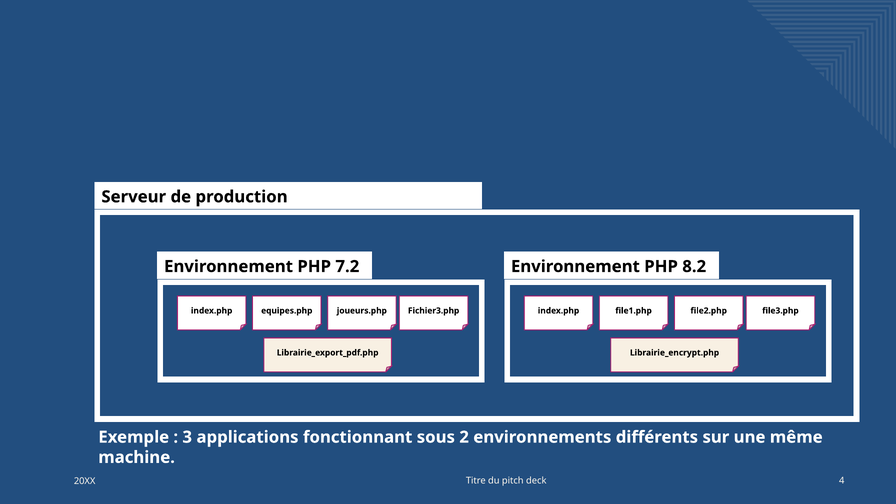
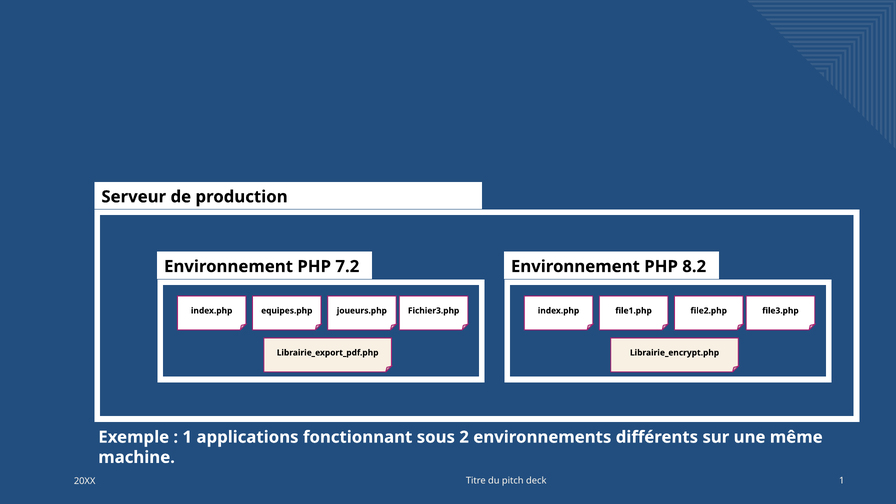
3 at (187, 437): 3 -> 1
deck 4: 4 -> 1
